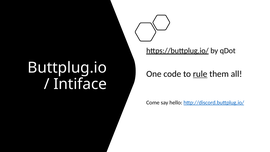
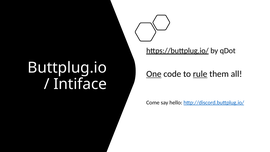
One underline: none -> present
